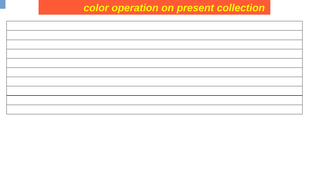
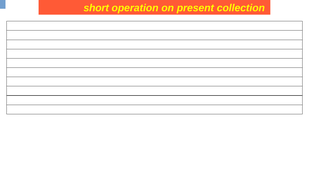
color: color -> short
